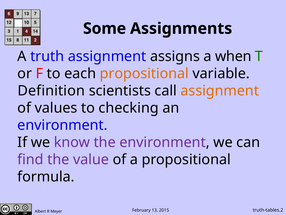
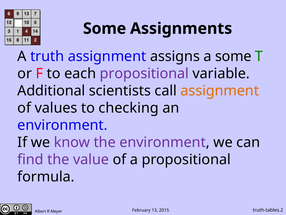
a when: when -> some
propositional at (144, 73) colour: orange -> purple
Definition: Definition -> Additional
